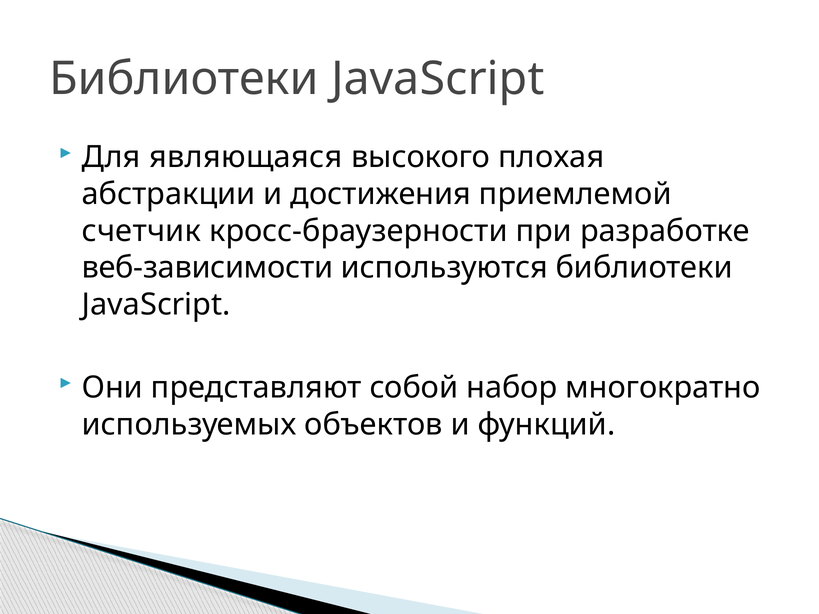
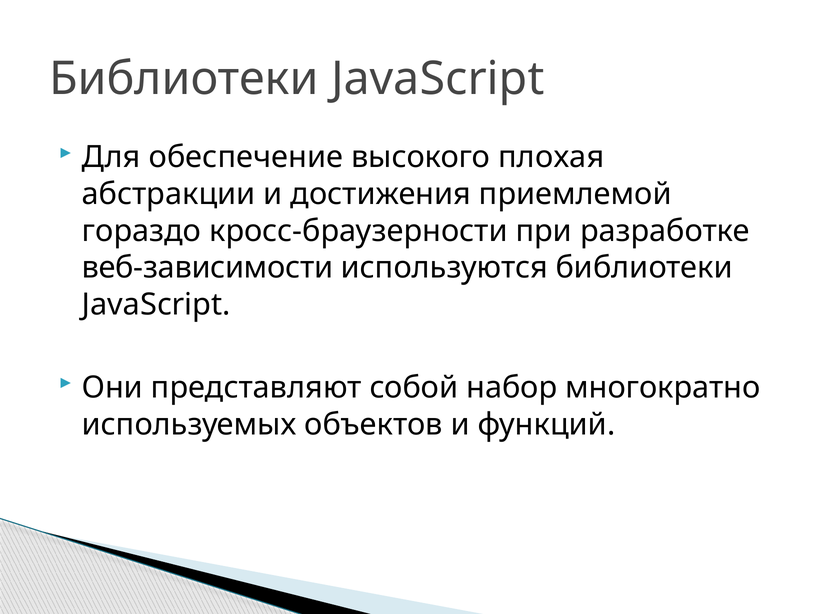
являющаяся: являющаяся -> обеспечение
счетчик: счетчик -> гораздо
